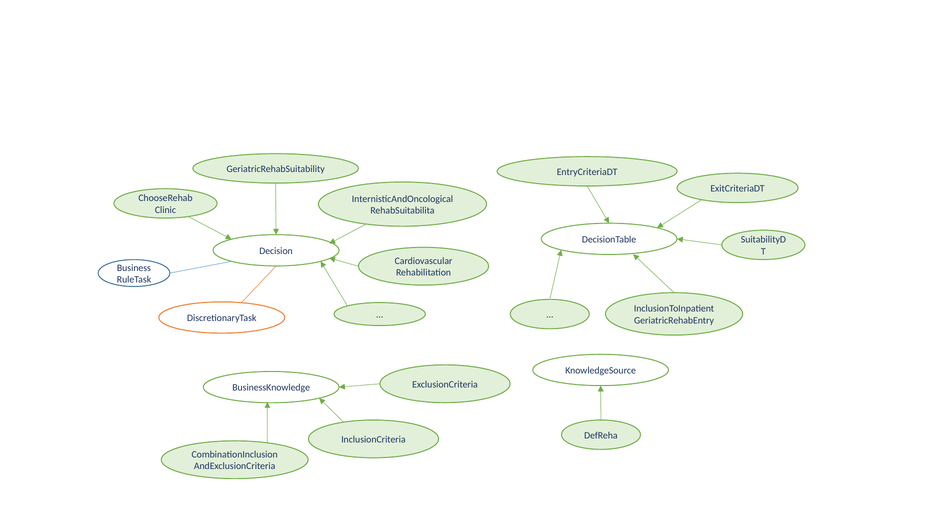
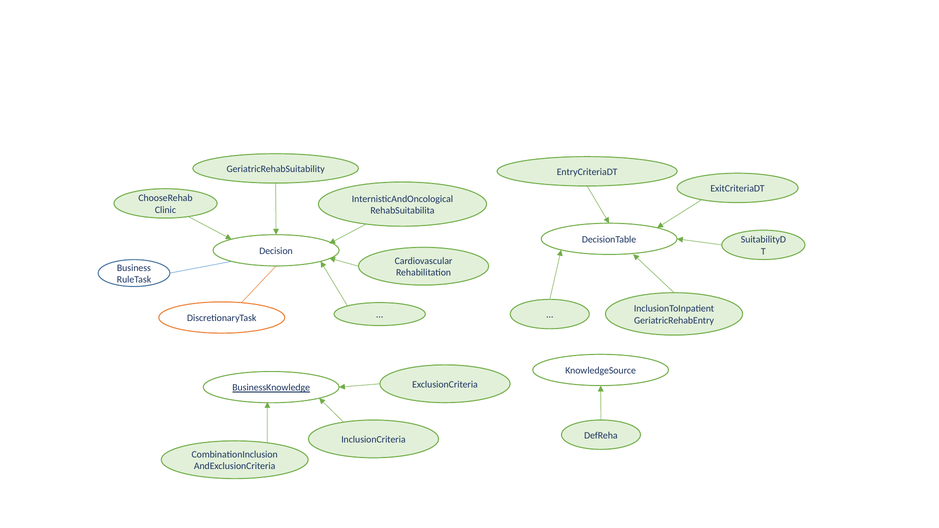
BusinessKnowledge underline: none -> present
